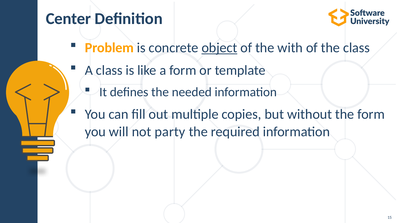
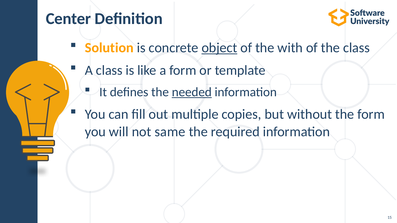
Problem: Problem -> Solution
needed underline: none -> present
party: party -> same
